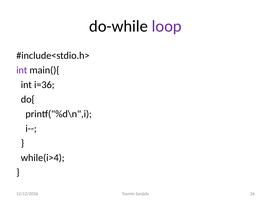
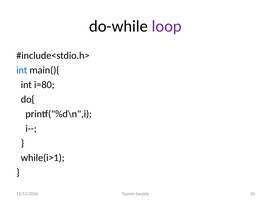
int at (22, 70) colour: purple -> blue
i=36: i=36 -> i=80
while(i>4: while(i>4 -> while(i>1
